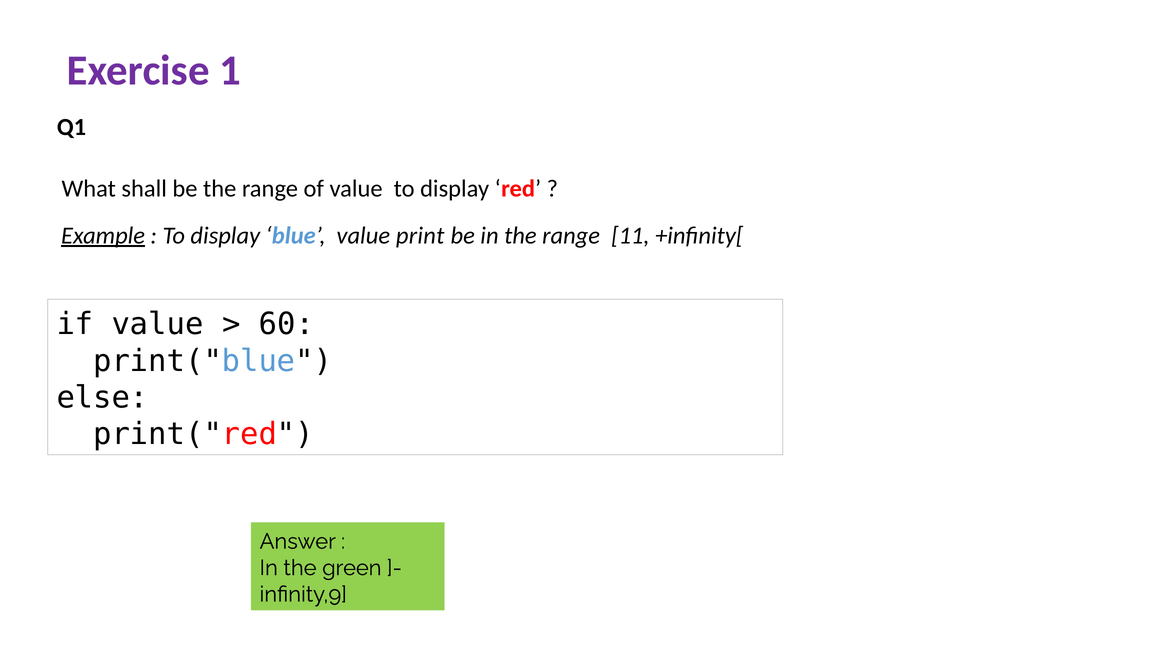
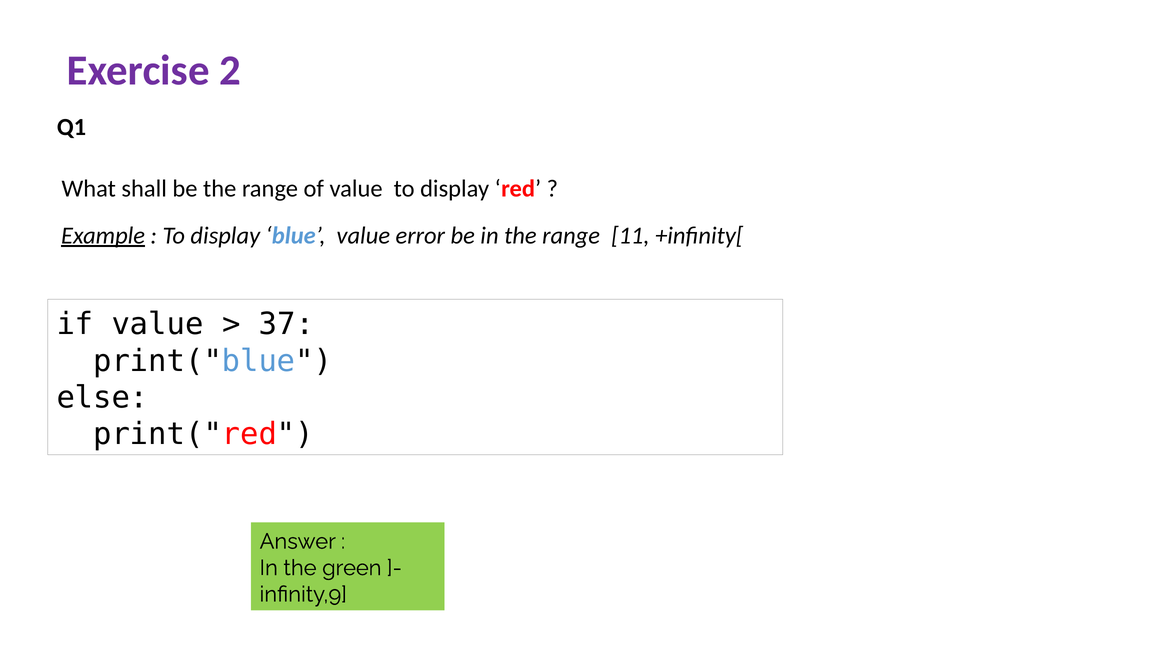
1: 1 -> 2
print: print -> error
60: 60 -> 37
